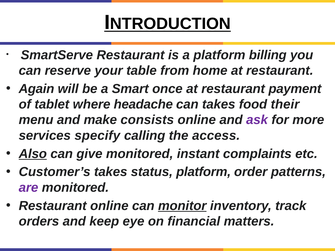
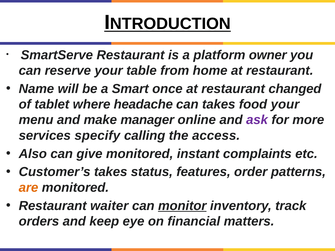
billing: billing -> owner
Again: Again -> Name
payment: payment -> changed
food their: their -> your
consists: consists -> manager
Also underline: present -> none
status platform: platform -> features
are colour: purple -> orange
Restaurant online: online -> waiter
